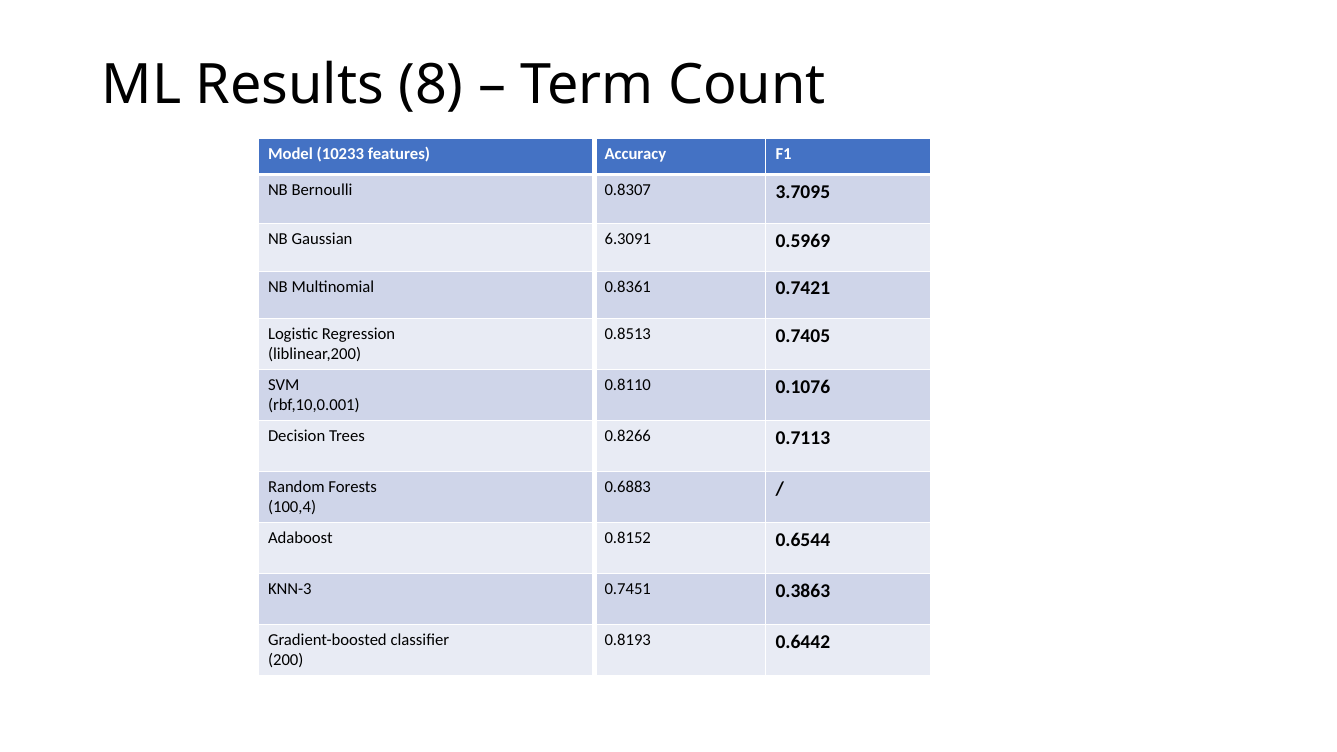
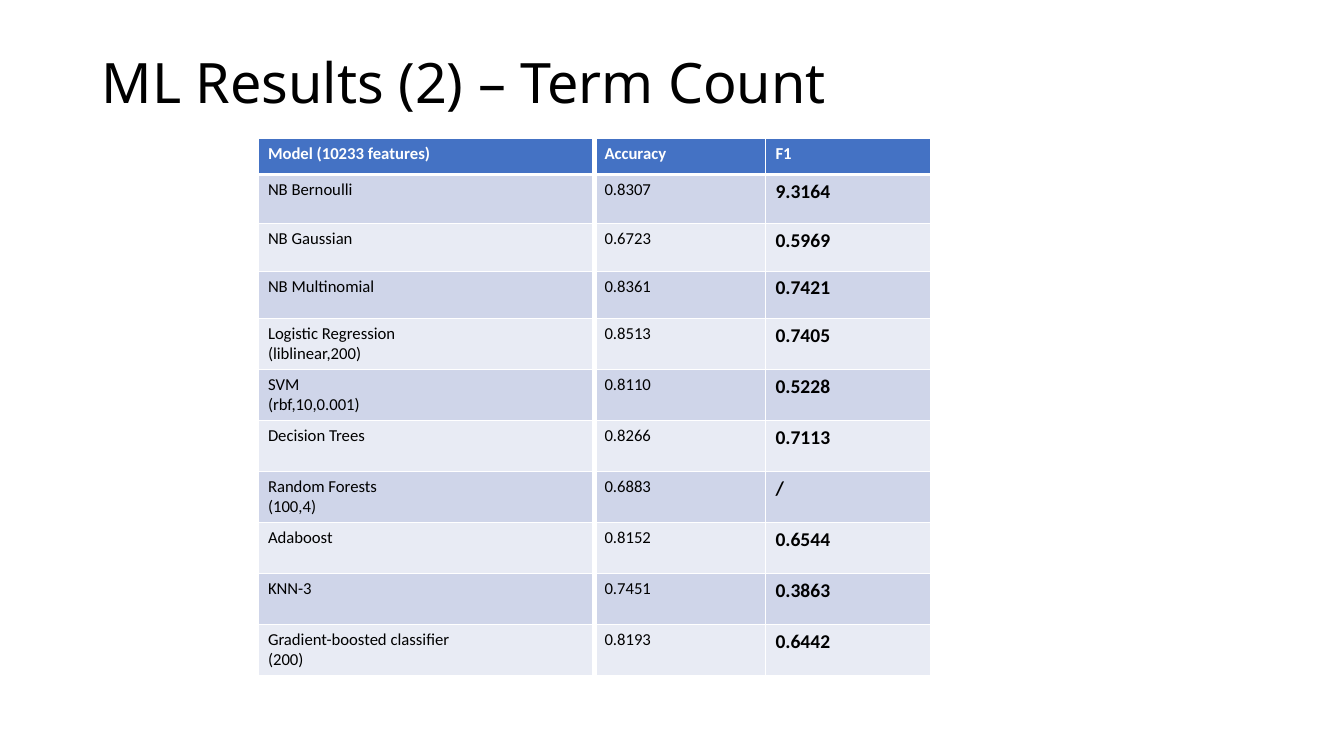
8: 8 -> 2
3.7095: 3.7095 -> 9.3164
6.3091: 6.3091 -> 0.6723
0.1076: 0.1076 -> 0.5228
